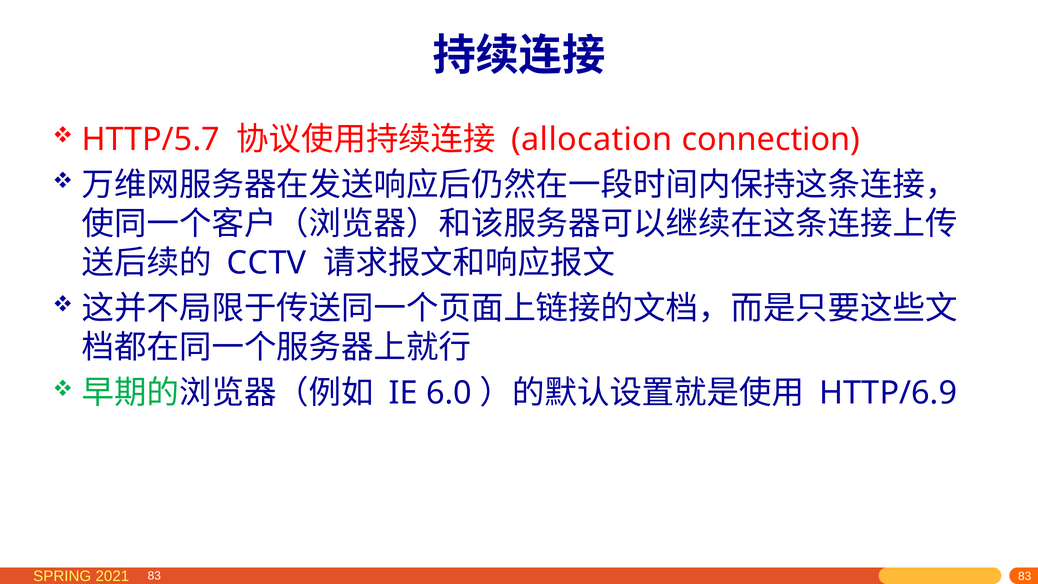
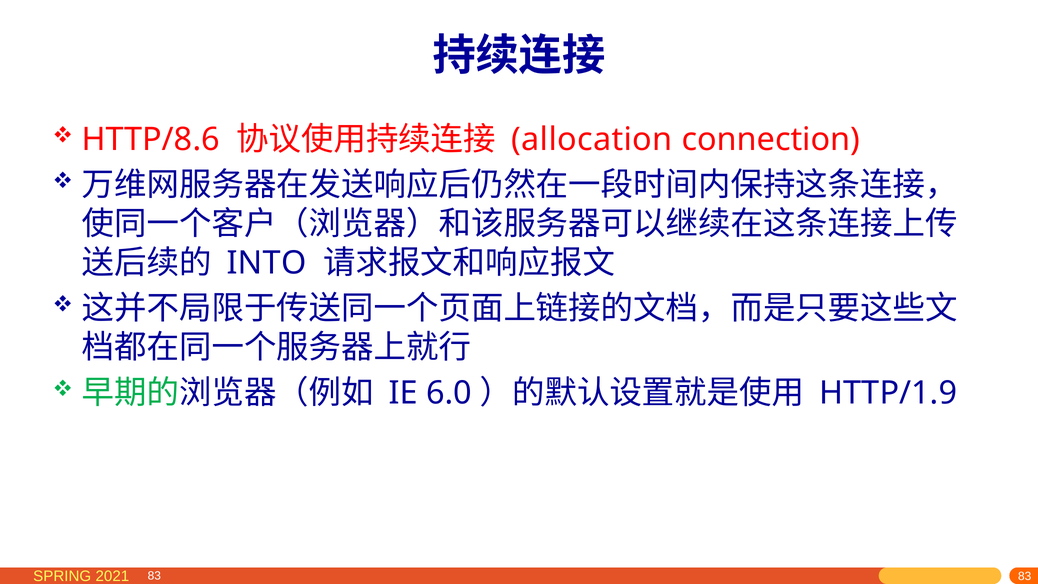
HTTP/5.7: HTTP/5.7 -> HTTP/8.6
CCTV: CCTV -> INTO
HTTP/6.9: HTTP/6.9 -> HTTP/1.9
